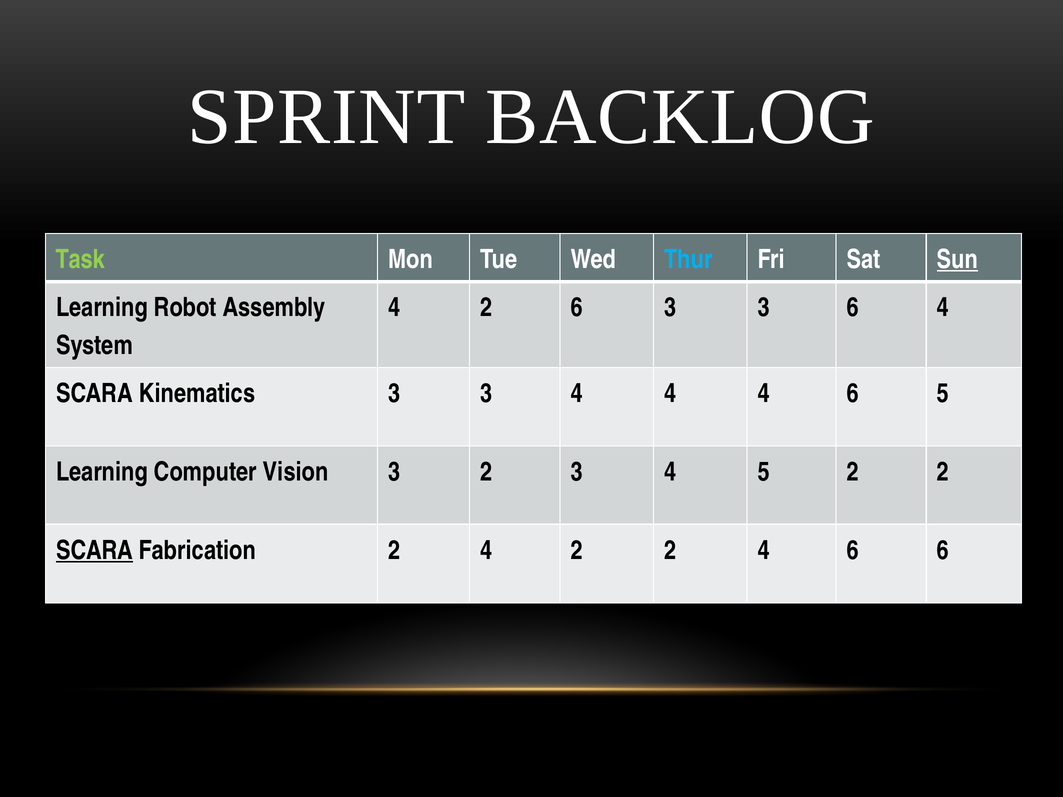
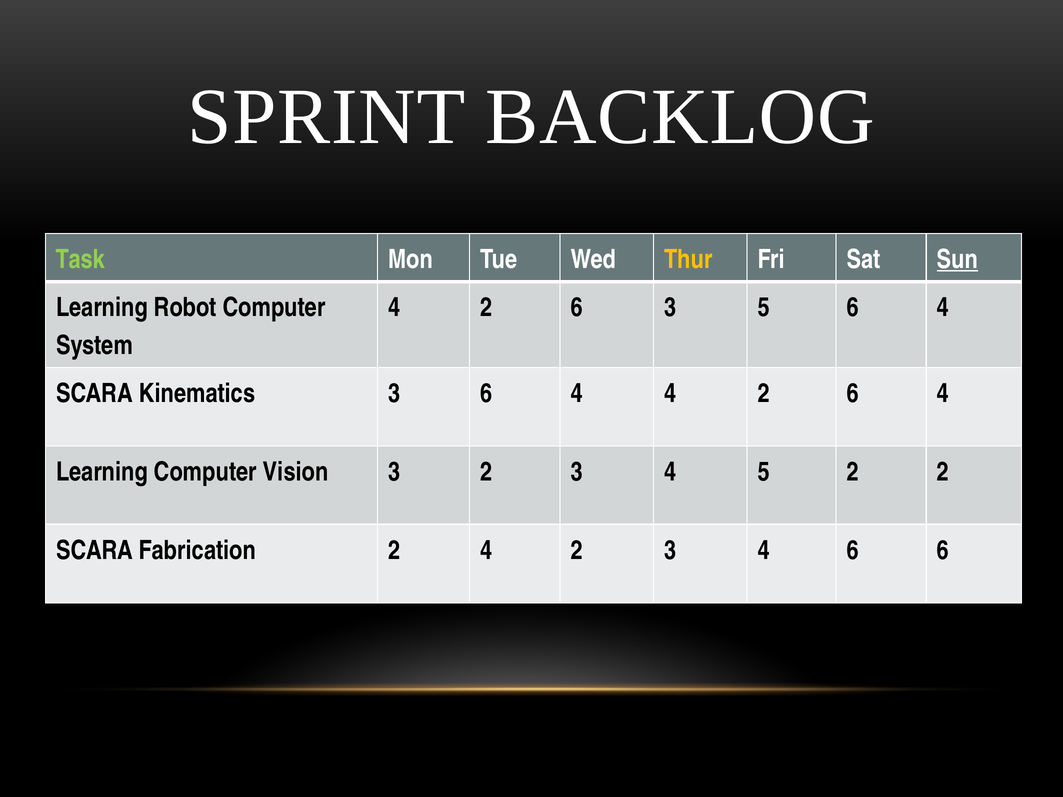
Thur colour: light blue -> yellow
Robot Assembly: Assembly -> Computer
6 3 3: 3 -> 5
Kinematics 3 3: 3 -> 6
4 4 4: 4 -> 2
5 at (943, 394): 5 -> 4
SCARA at (95, 550) underline: present -> none
4 2 2: 2 -> 3
